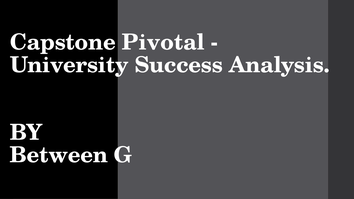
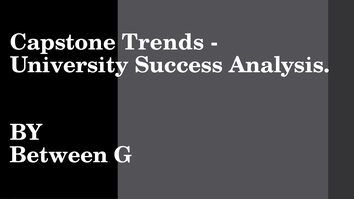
Pivotal: Pivotal -> Trends
